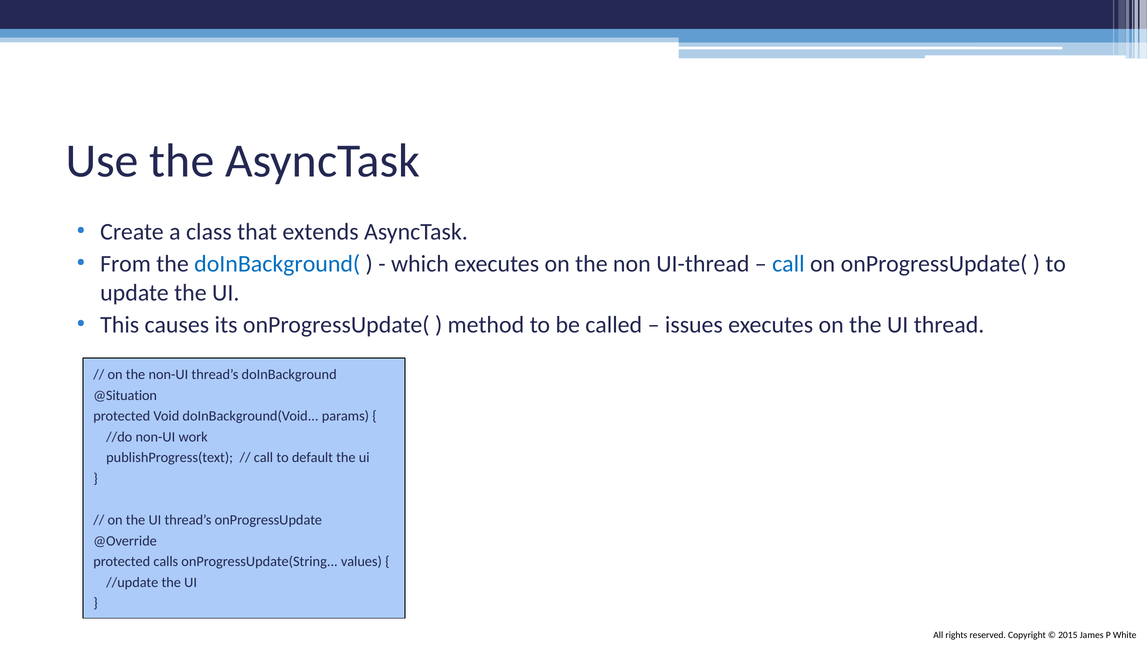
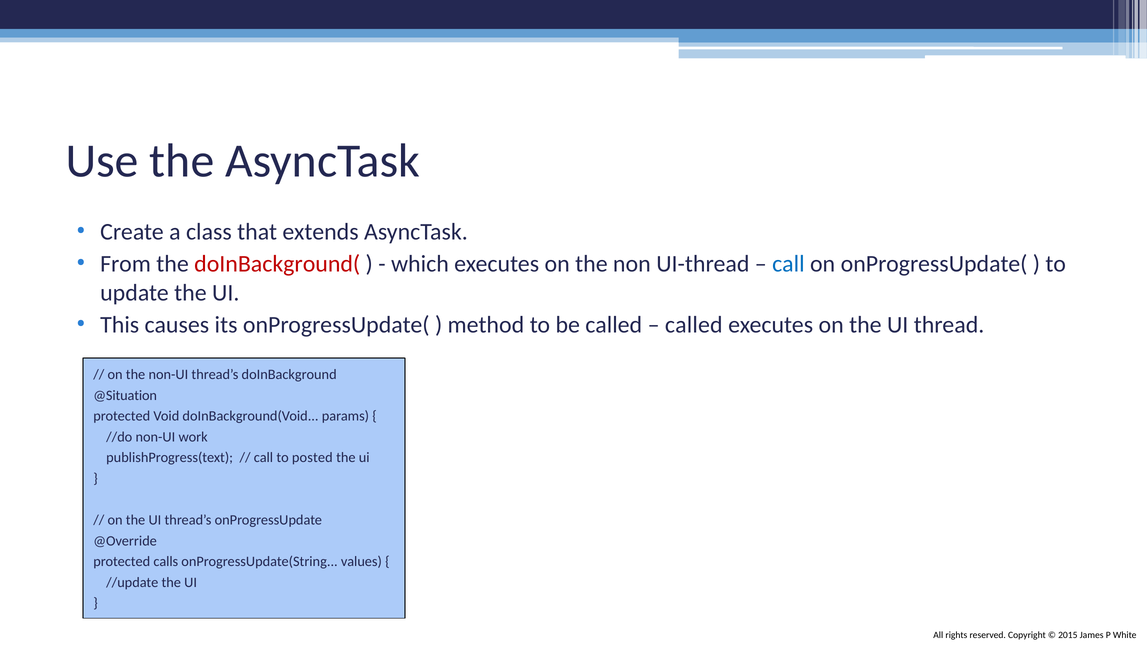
doInBackground( colour: blue -> red
issues at (694, 325): issues -> called
default: default -> posted
